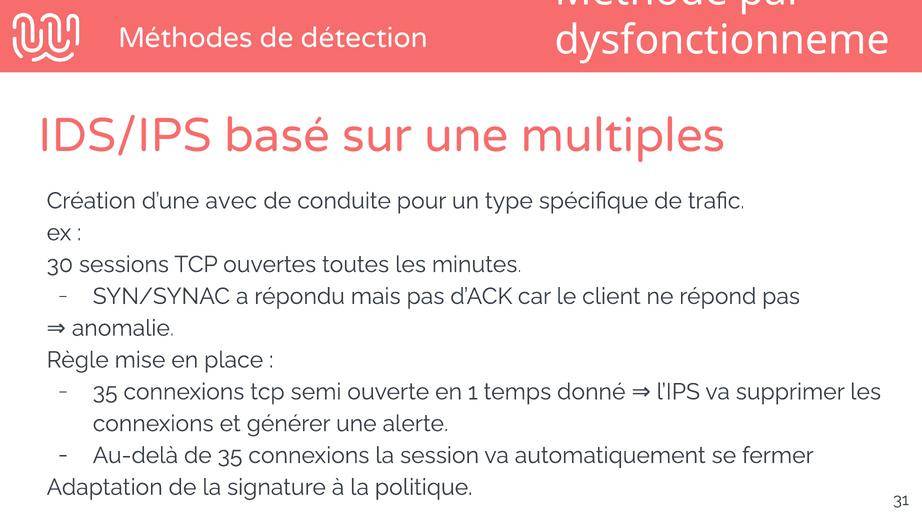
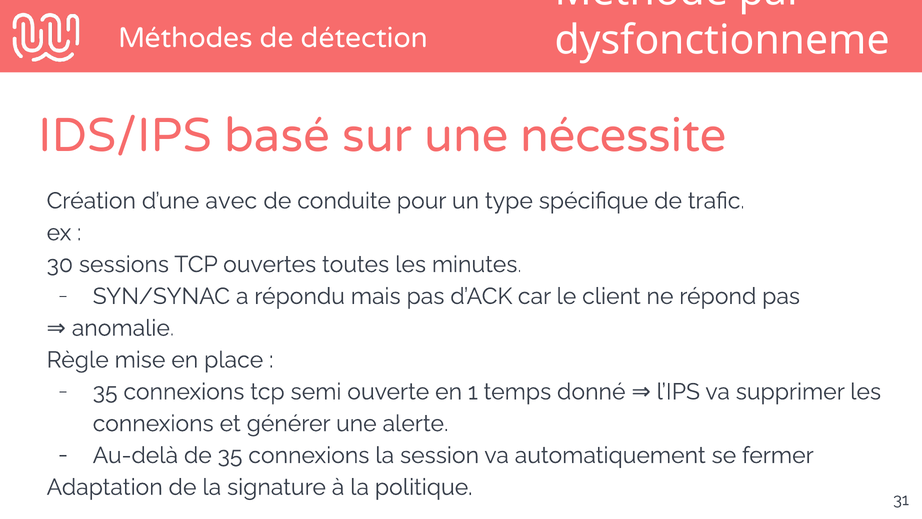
multiples: multiples -> nécessite
